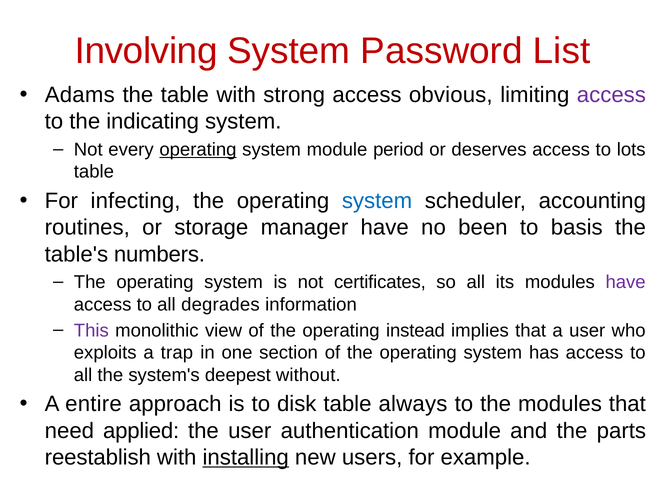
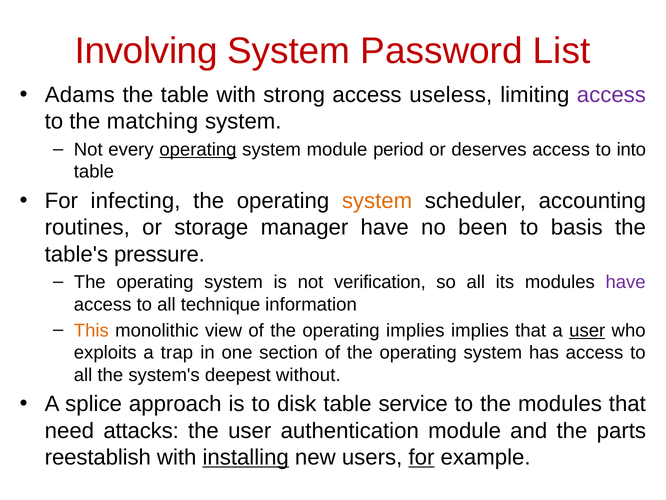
obvious: obvious -> useless
indicating: indicating -> matching
lots: lots -> into
system at (377, 201) colour: blue -> orange
numbers: numbers -> pressure
certificates: certificates -> verification
degrades: degrades -> technique
This colour: purple -> orange
operating instead: instead -> implies
user at (587, 330) underline: none -> present
entire: entire -> splice
always: always -> service
applied: applied -> attacks
for at (421, 457) underline: none -> present
